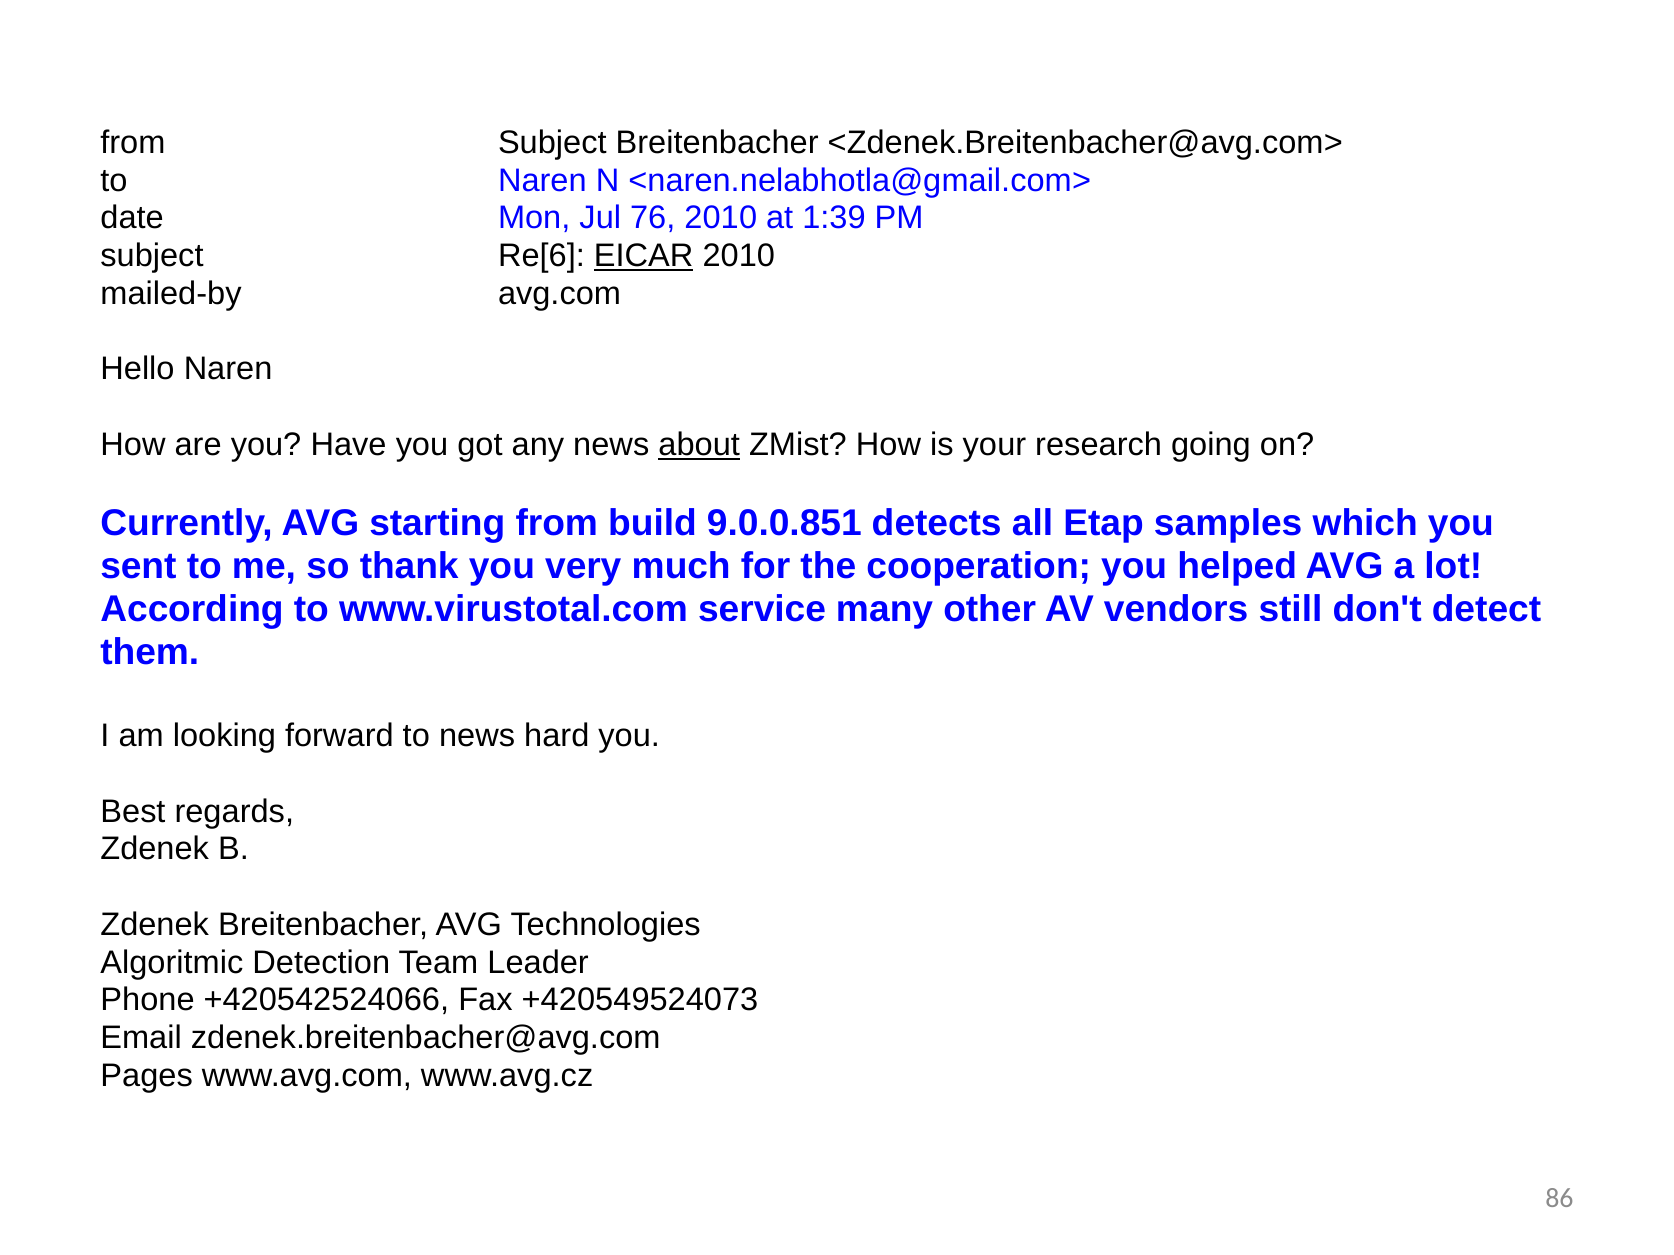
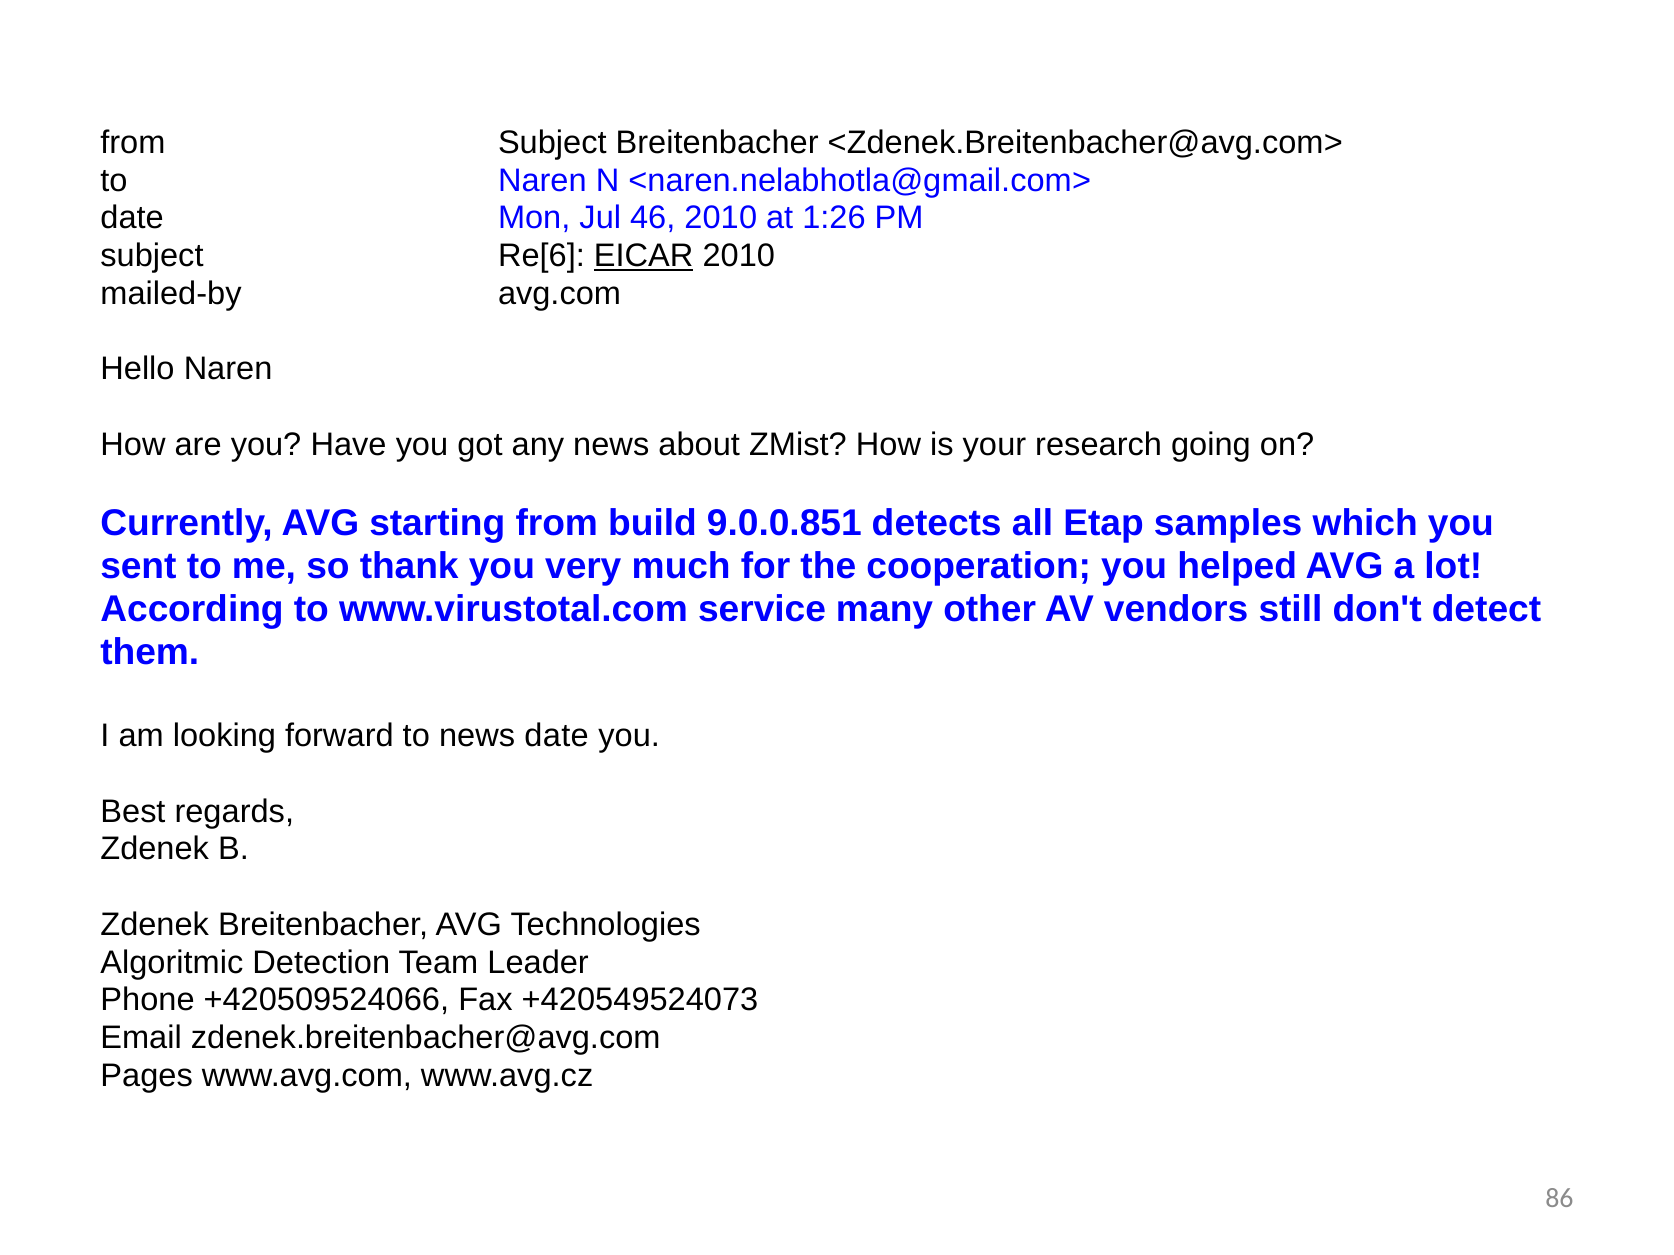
76: 76 -> 46
1:39: 1:39 -> 1:26
about underline: present -> none
news hard: hard -> date
+420542524066: +420542524066 -> +420509524066
